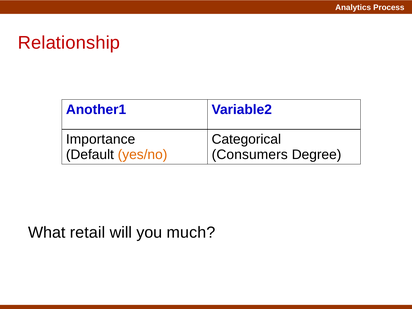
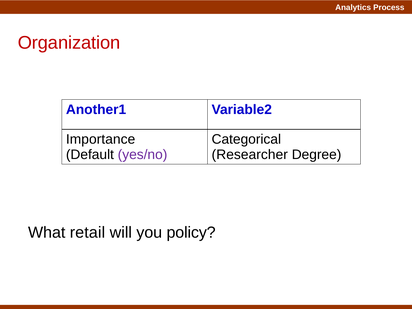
Relationship: Relationship -> Organization
yes/no colour: orange -> purple
Consumers: Consumers -> Researcher
much: much -> policy
